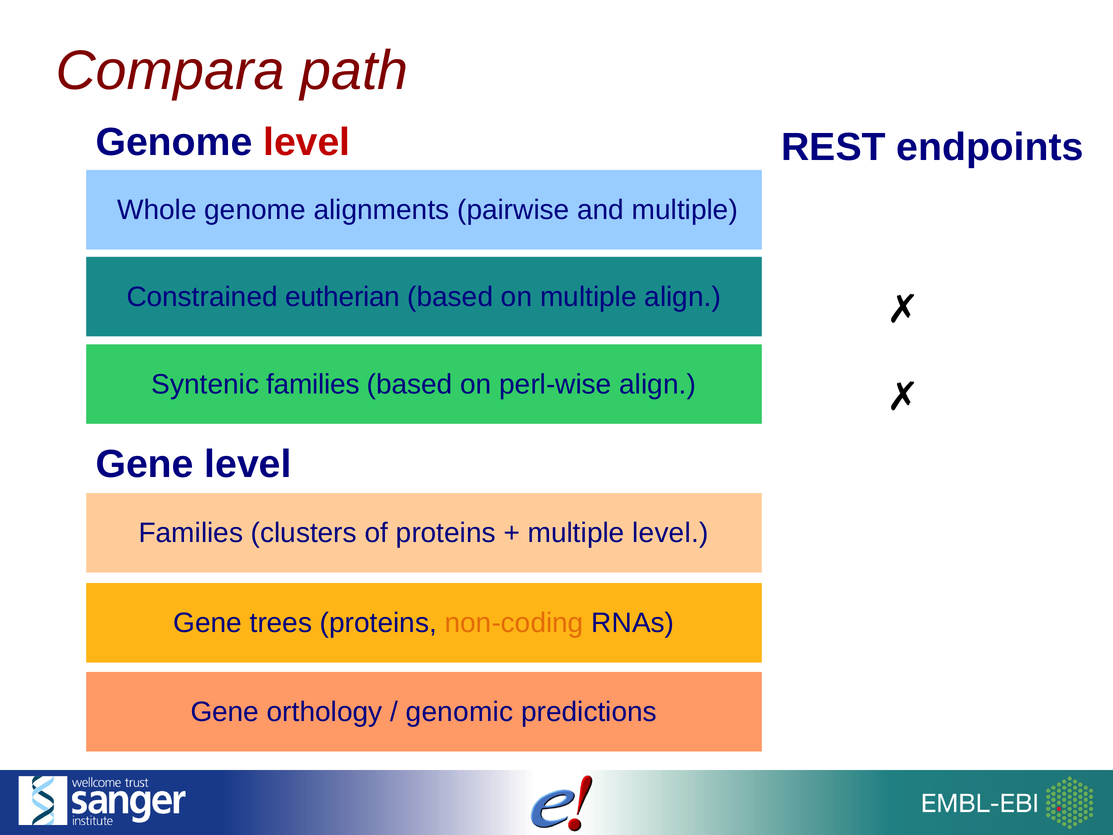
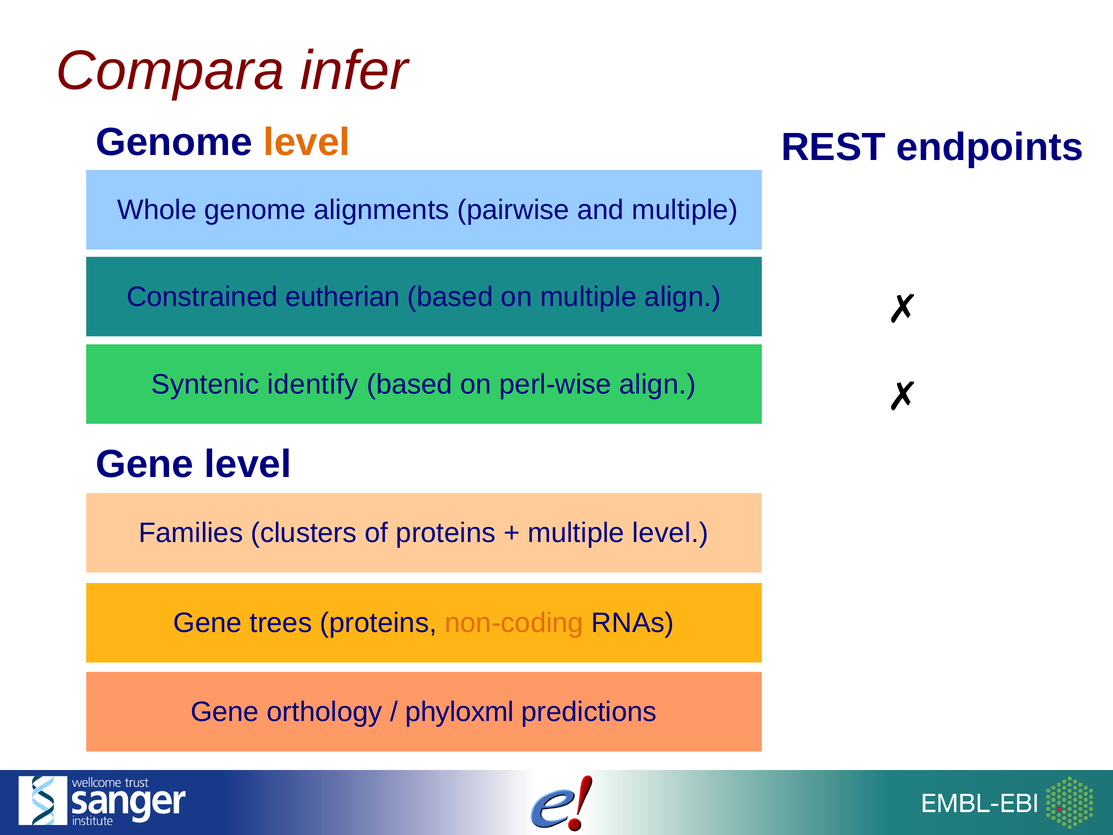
path: path -> infer
level at (307, 142) colour: red -> orange
Syntenic families: families -> identify
genomic: genomic -> phyloxml
